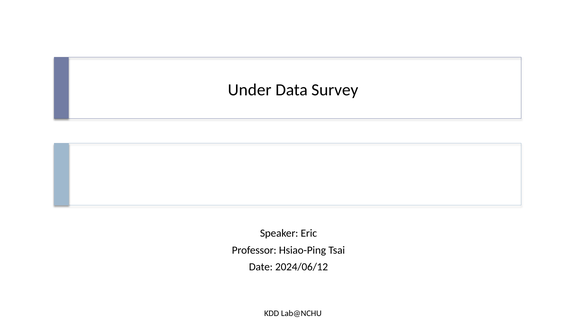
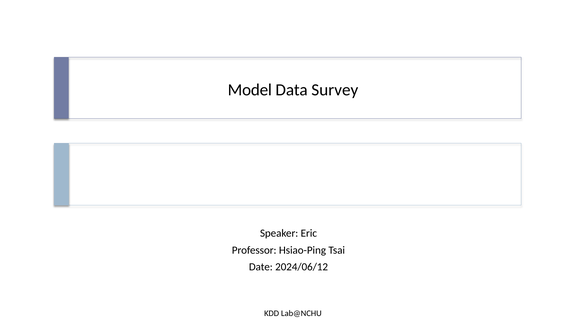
Under: Under -> Model
